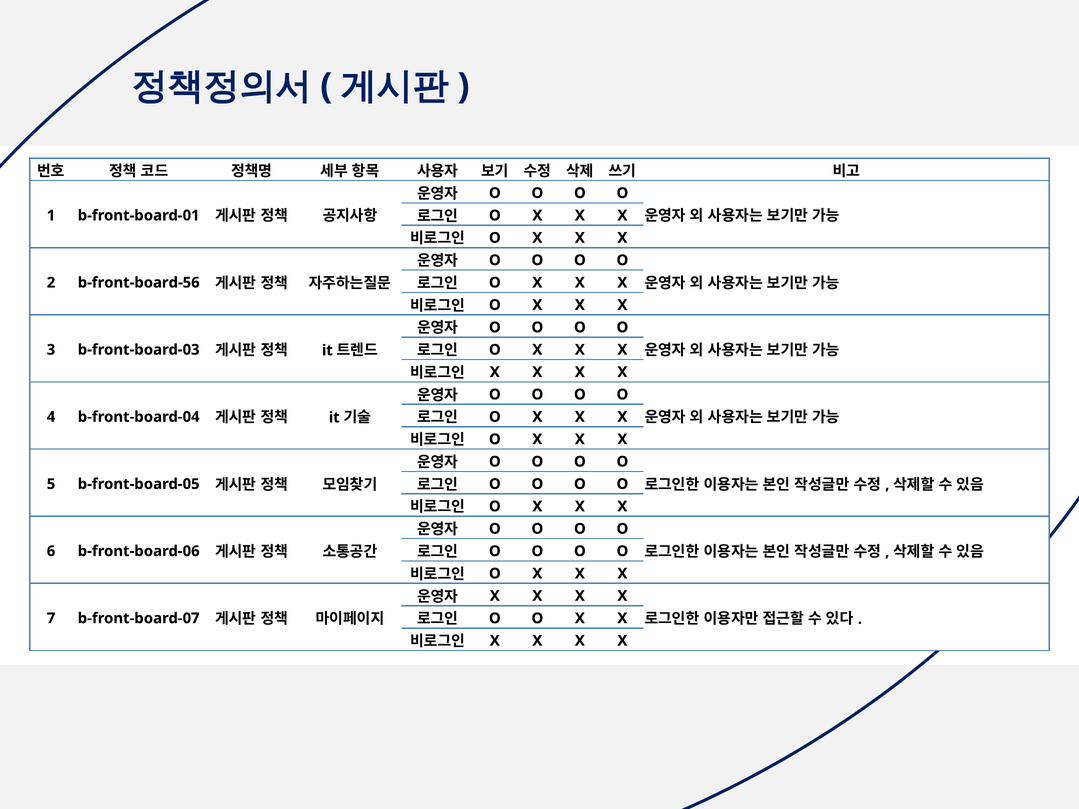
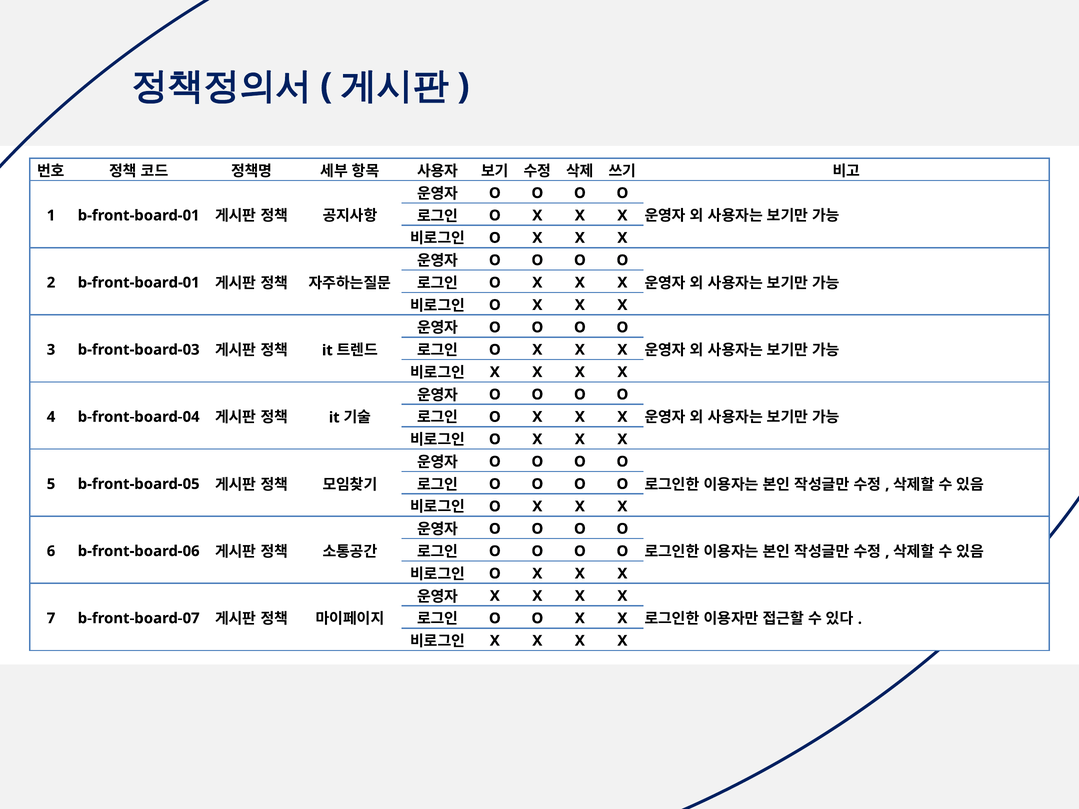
2 b-front-board-56: b-front-board-56 -> b-front-board-01
